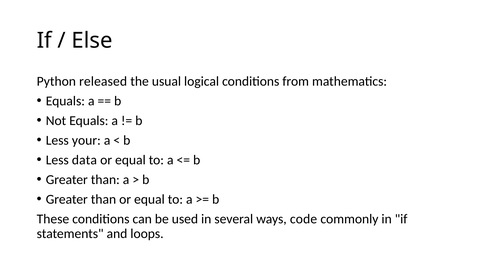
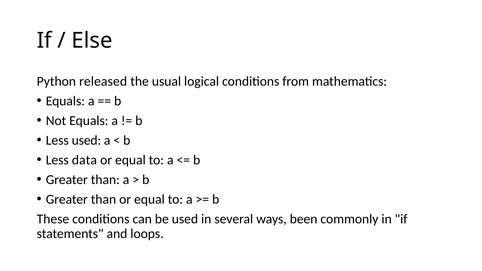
Less your: your -> used
code: code -> been
